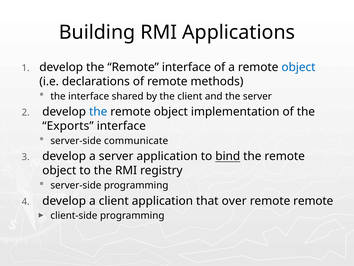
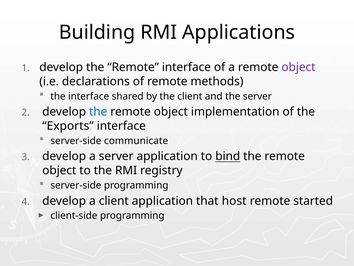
object at (298, 67) colour: blue -> purple
over: over -> host
remote remote: remote -> started
